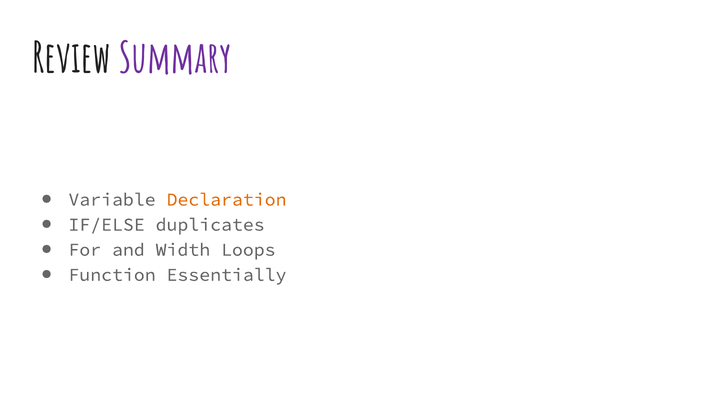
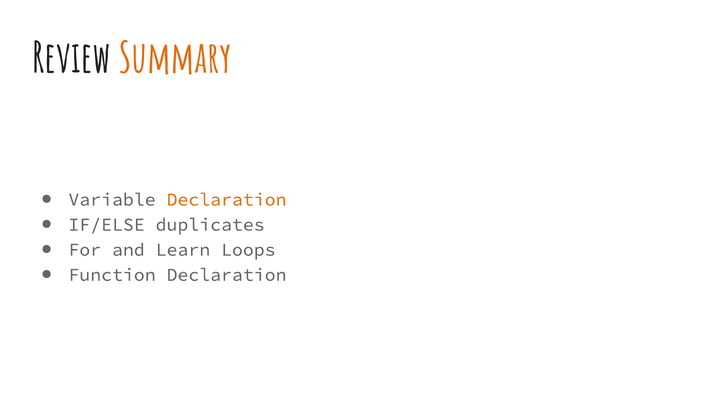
Summary colour: purple -> orange
Width: Width -> Learn
Function Essentially: Essentially -> Declaration
